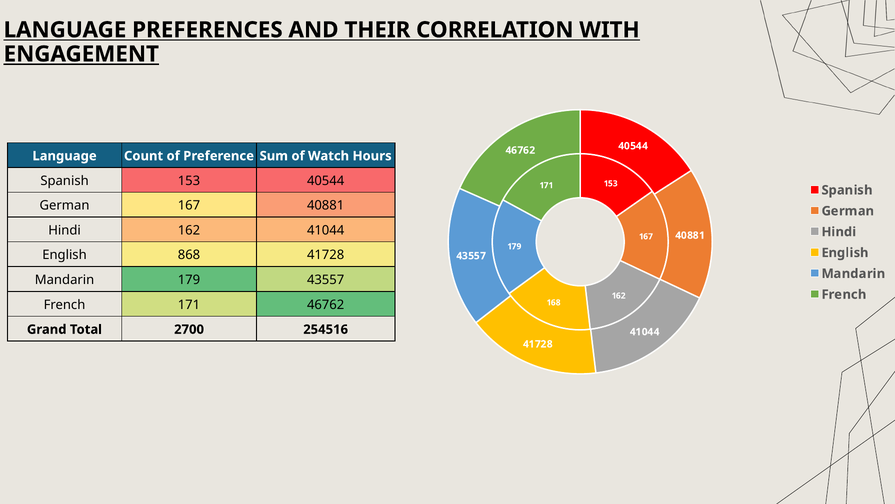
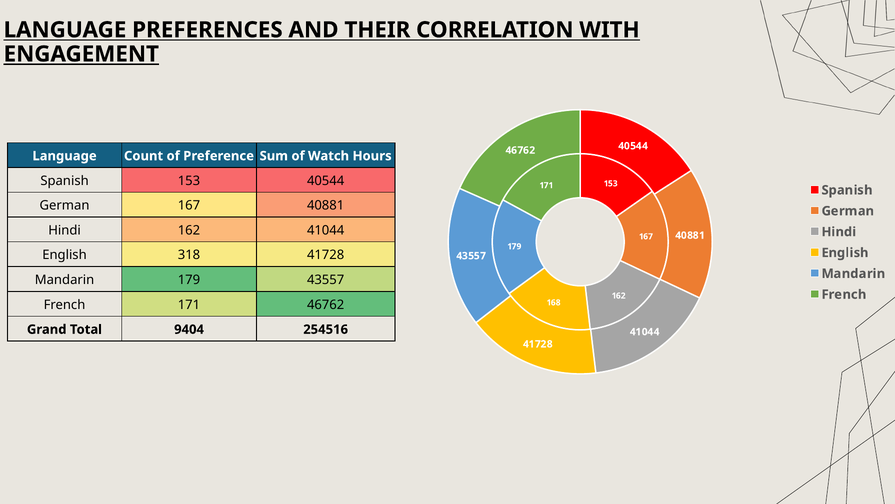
868: 868 -> 318
2700: 2700 -> 9404
